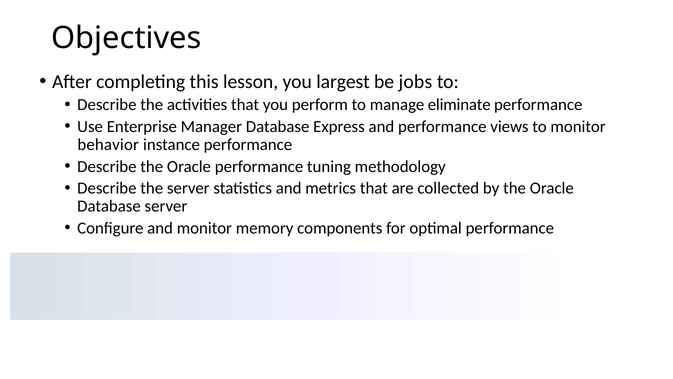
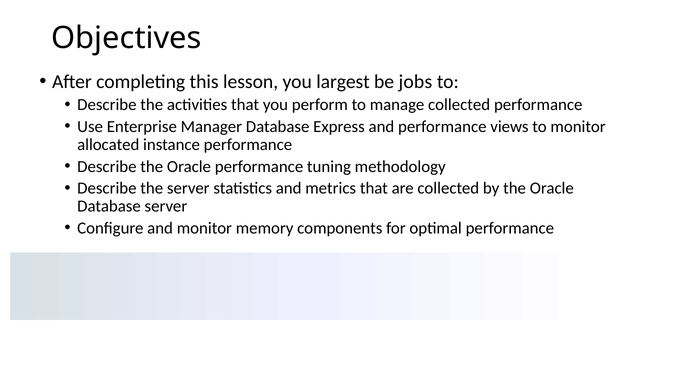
manage eliminate: eliminate -> collected
behavior: behavior -> allocated
